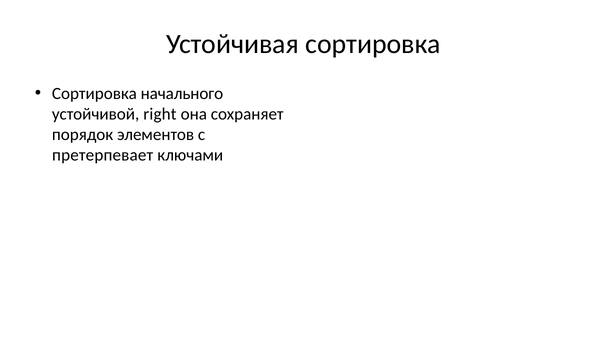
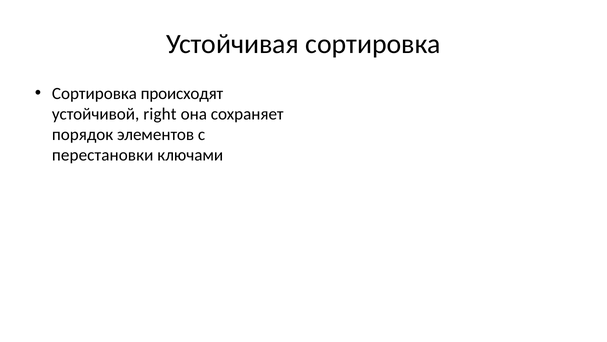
начального: начального -> происходят
претерпевает: претерпевает -> перестановки
